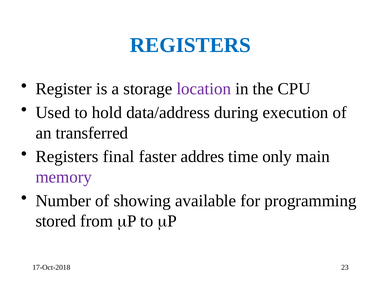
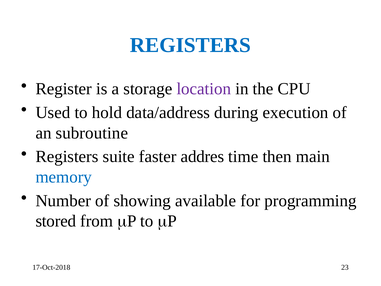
transferred: transferred -> subroutine
final: final -> suite
only: only -> then
memory colour: purple -> blue
